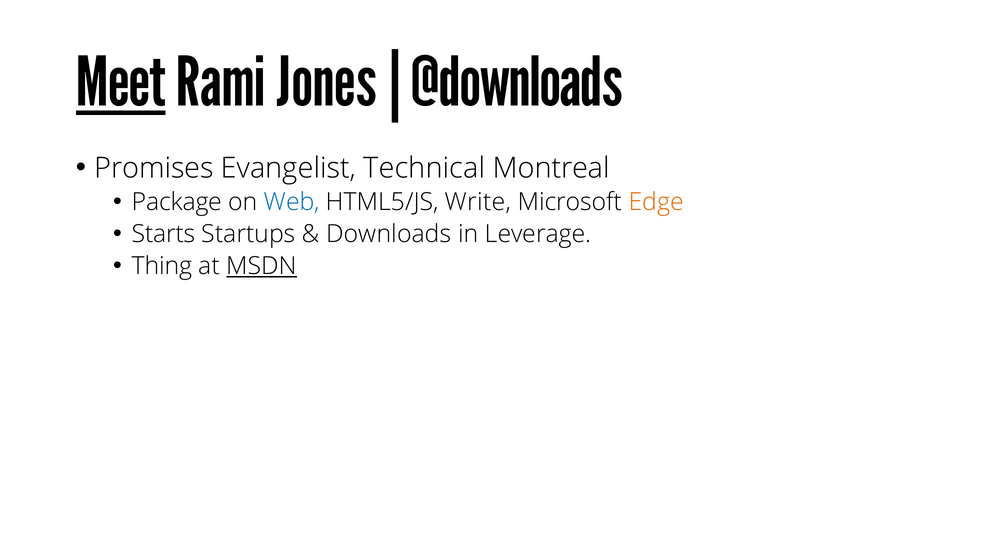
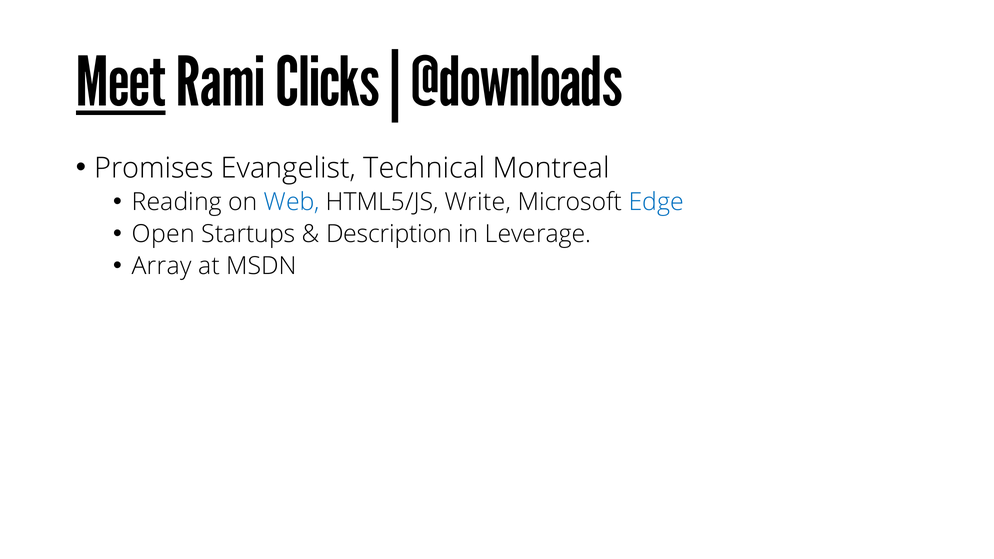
Jones: Jones -> Clicks
Package: Package -> Reading
Edge colour: orange -> blue
Starts: Starts -> Open
Downloads: Downloads -> Description
Thing: Thing -> Array
MSDN underline: present -> none
